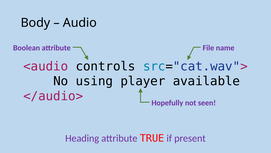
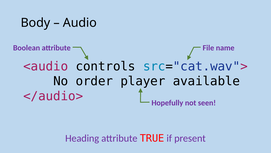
using: using -> order
